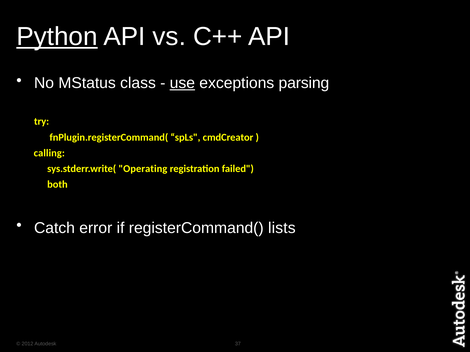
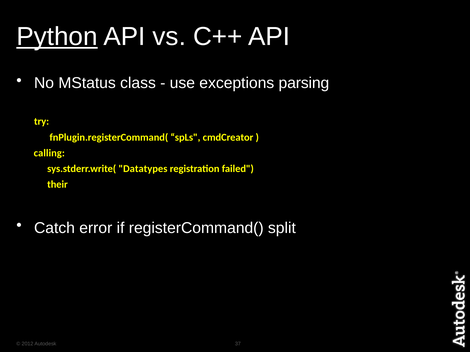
use underline: present -> none
Operating: Operating -> Datatypes
both: both -> their
lists: lists -> split
